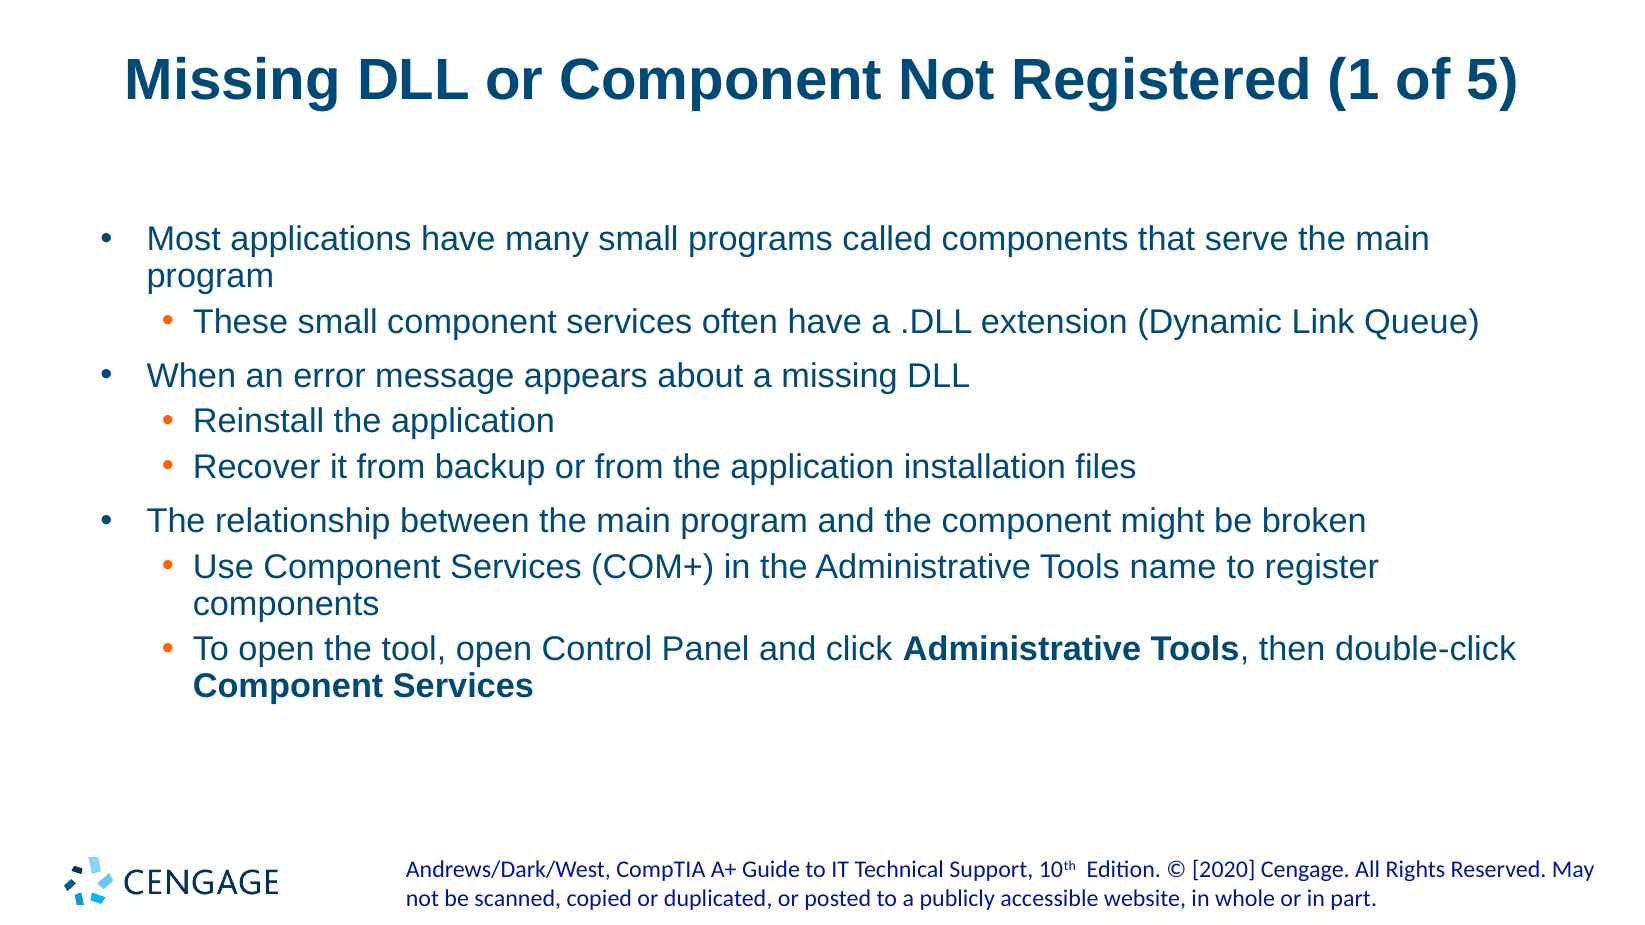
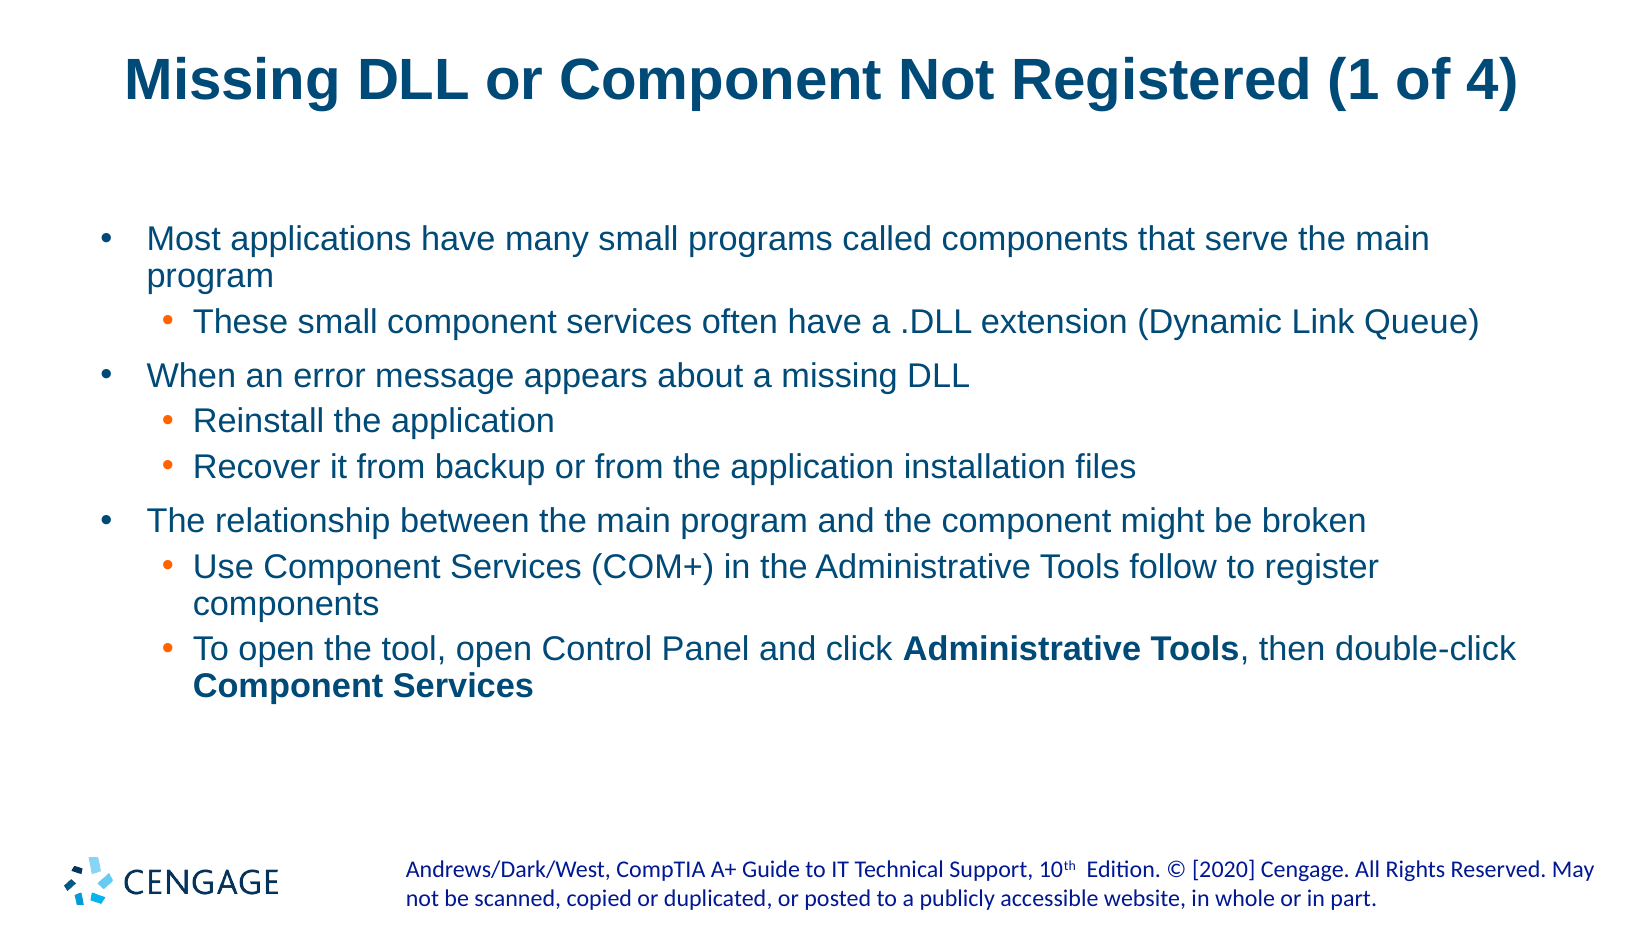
5: 5 -> 4
name: name -> follow
